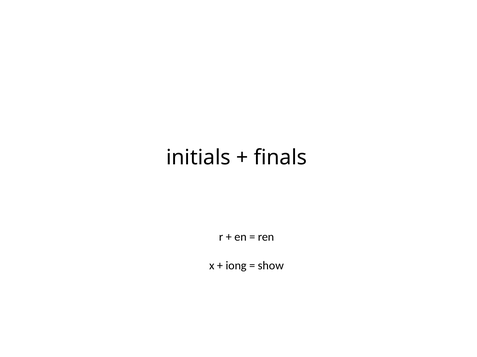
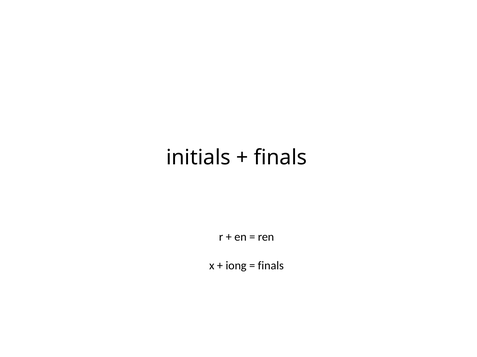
show at (271, 266): show -> finals
